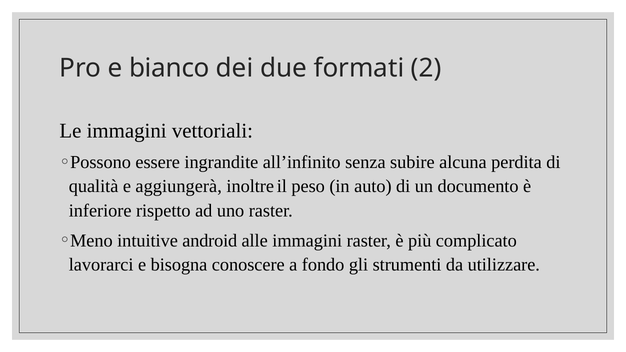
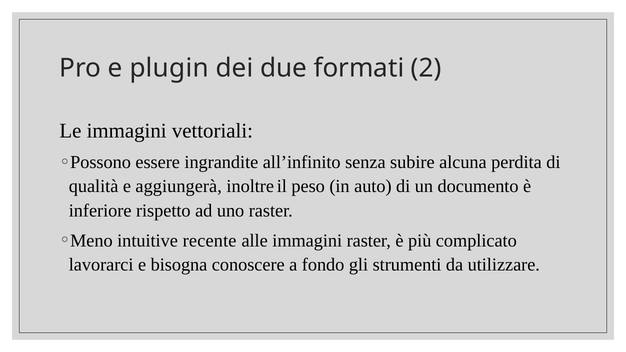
bianco: bianco -> plugin
android: android -> recente
